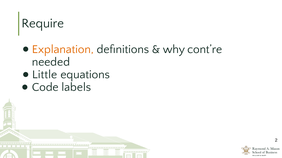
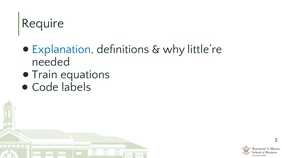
Explanation colour: orange -> blue
cont’re: cont’re -> little’re
Little: Little -> Train
